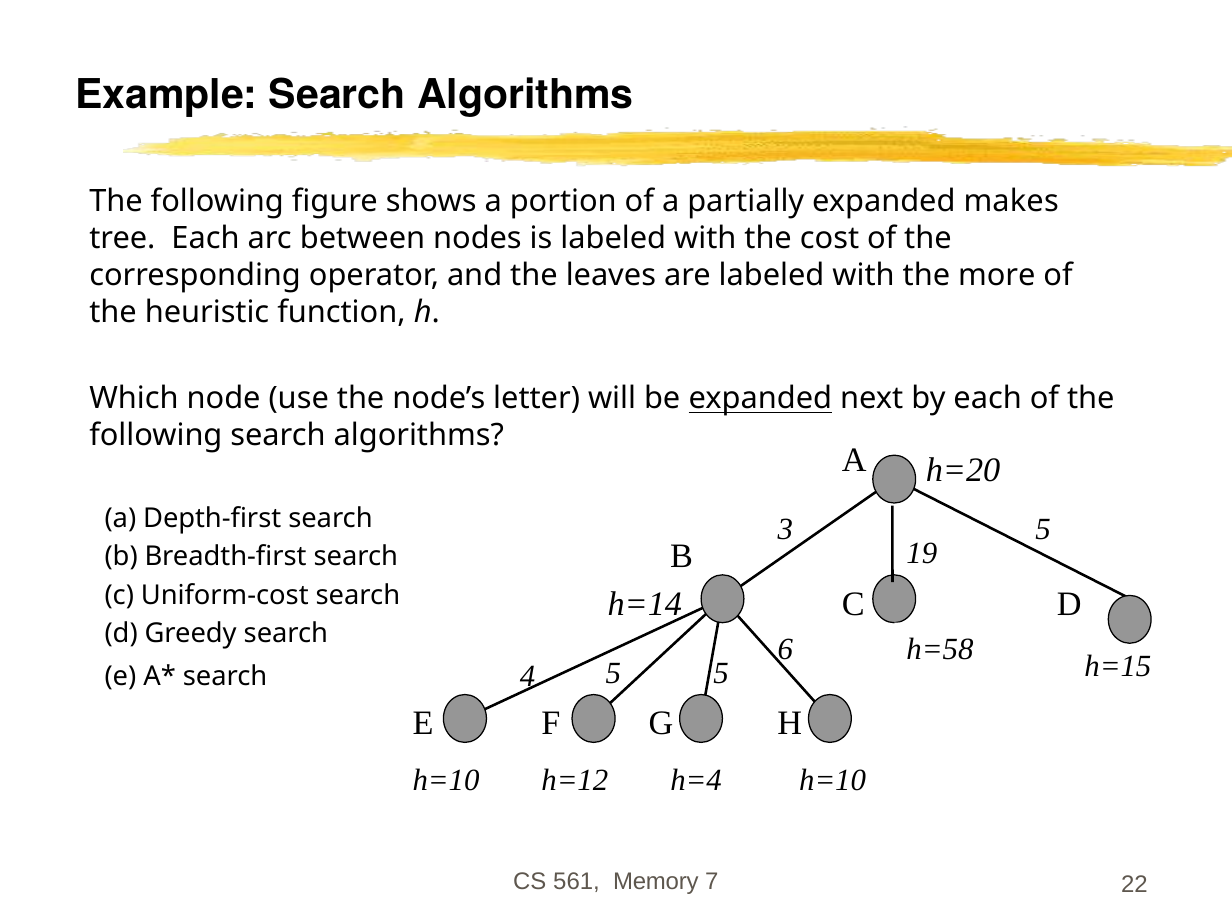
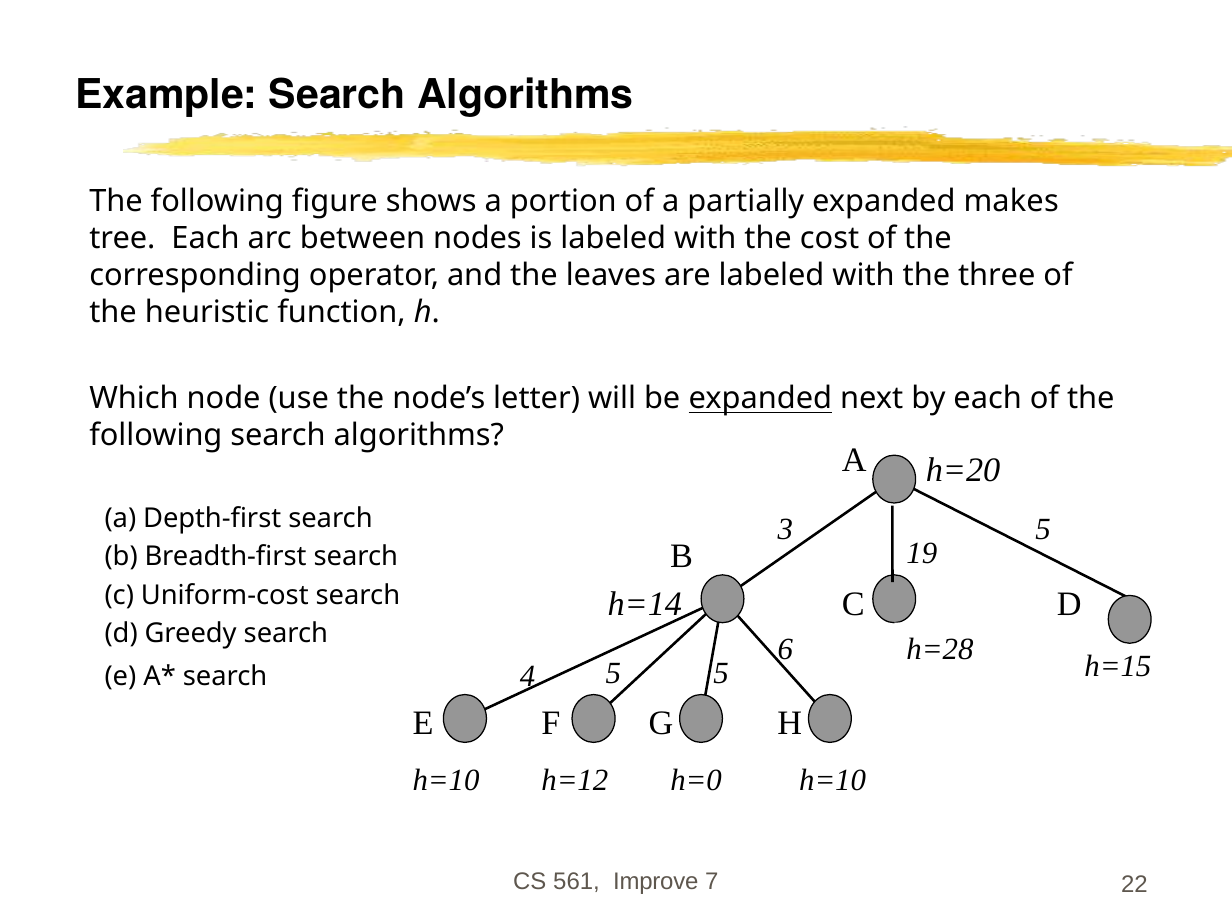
more: more -> three
h=58: h=58 -> h=28
h=4: h=4 -> h=0
Memory: Memory -> Improve
